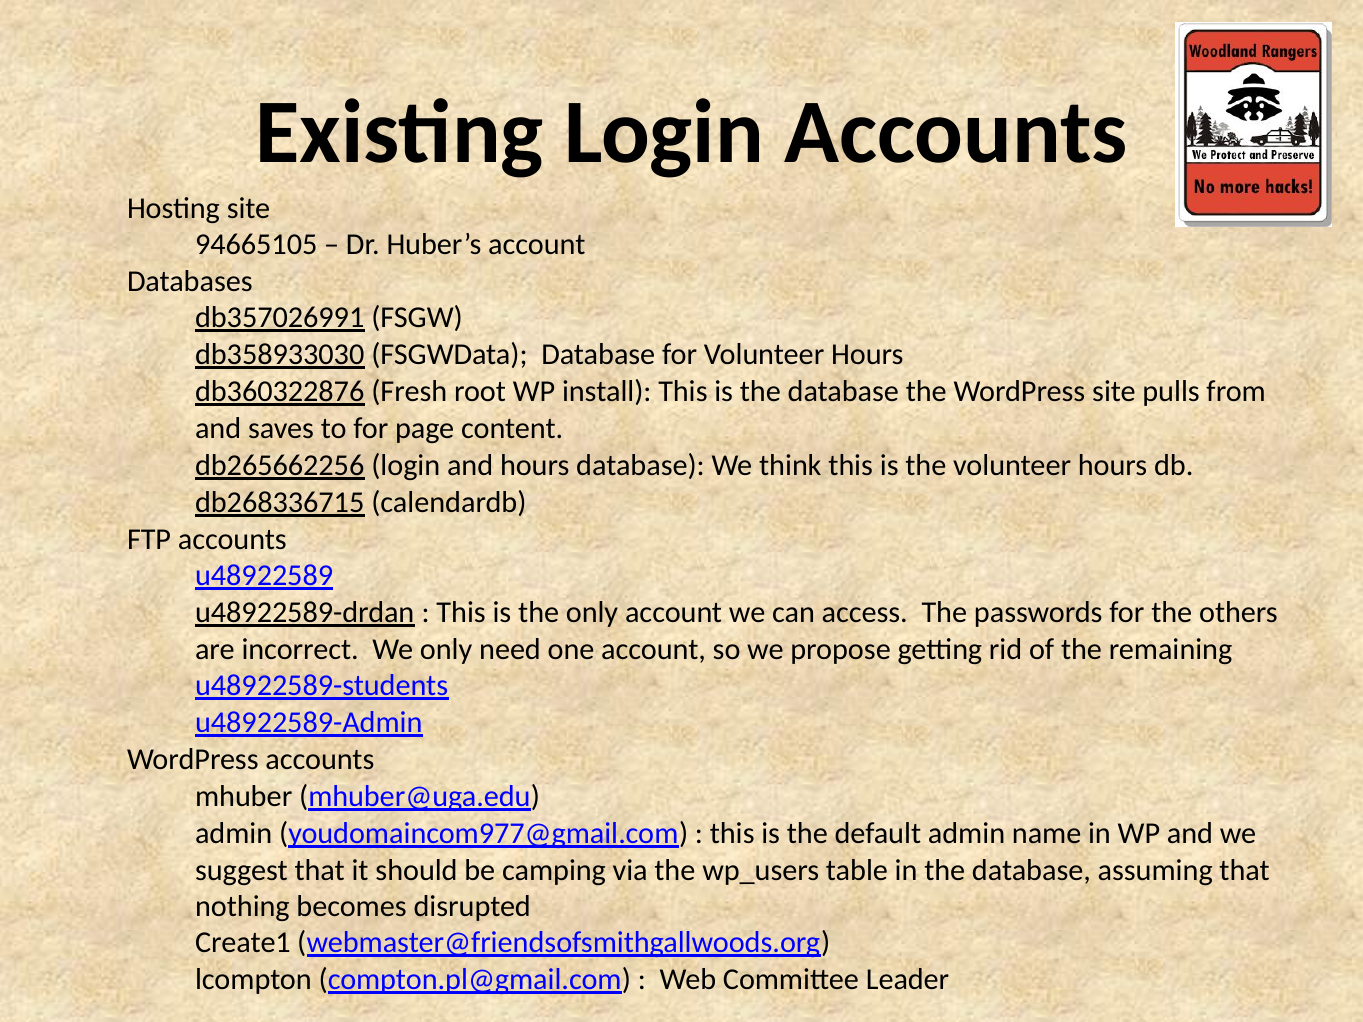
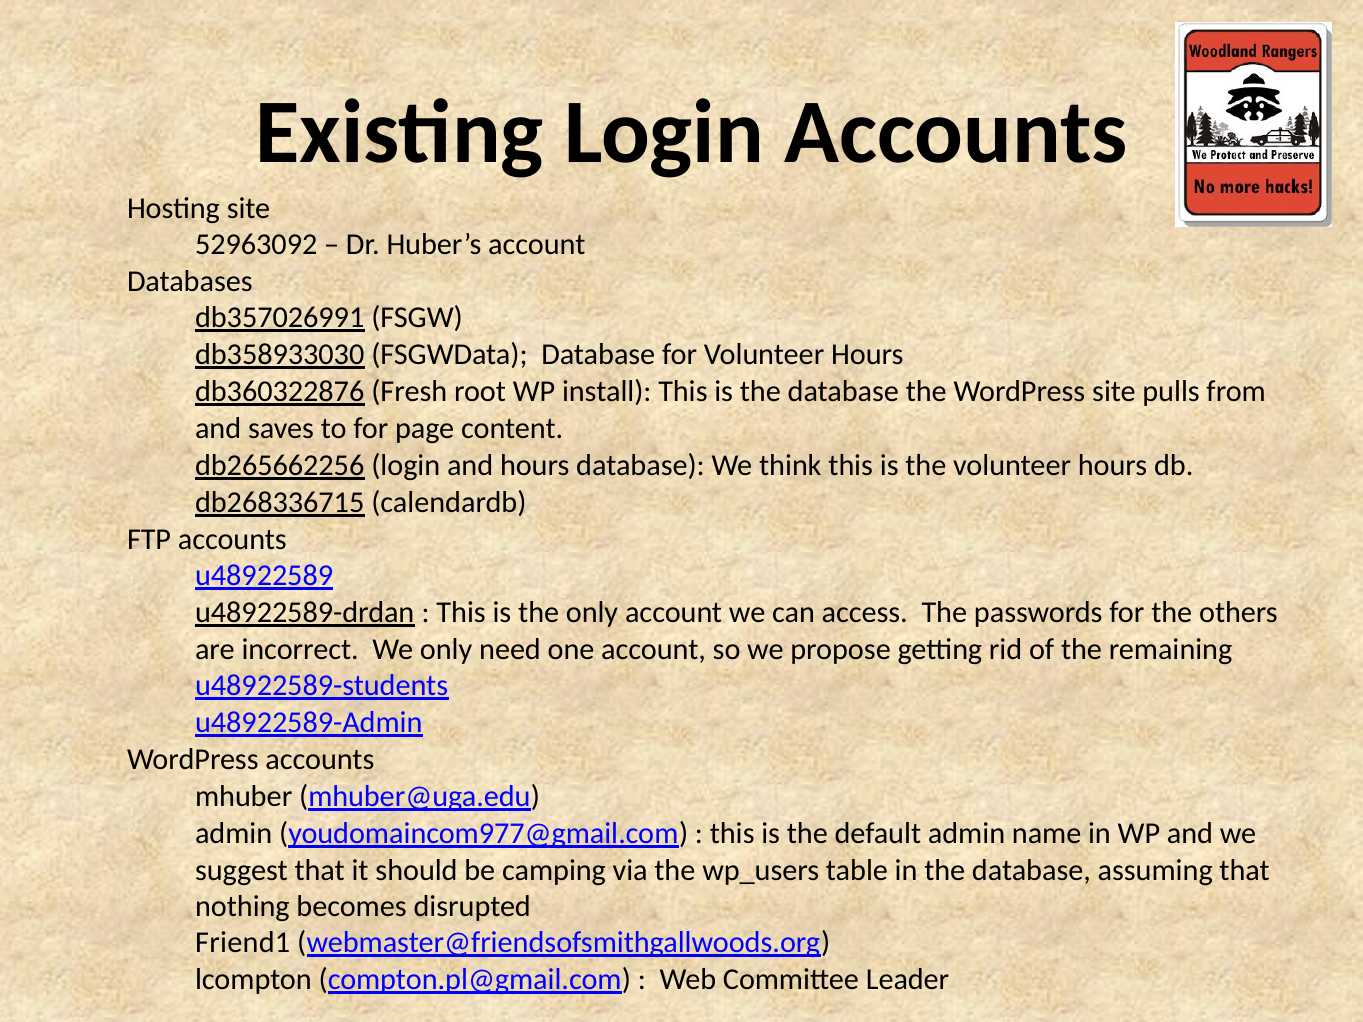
94665105: 94665105 -> 52963092
Create1: Create1 -> Friend1
